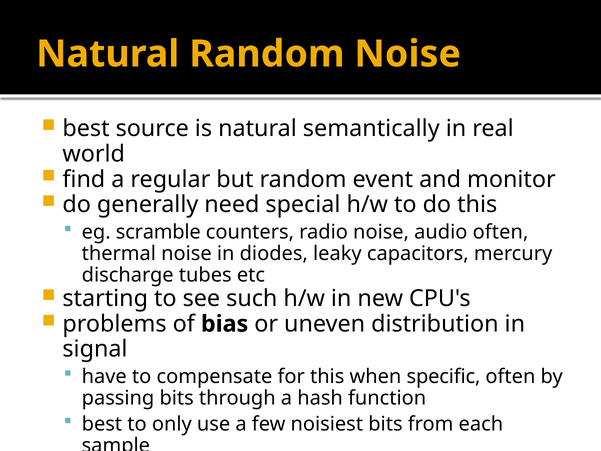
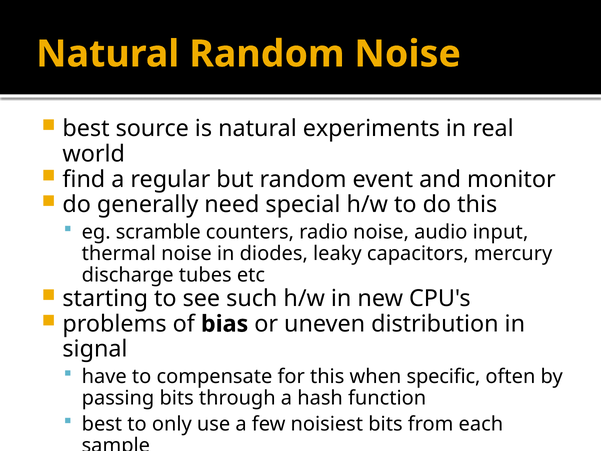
semantically: semantically -> experiments
audio often: often -> input
